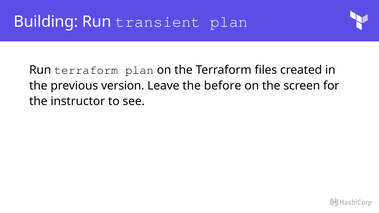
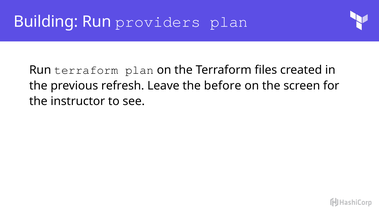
transient: transient -> providers
version: version -> refresh
